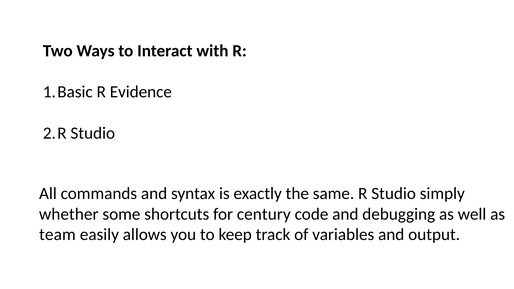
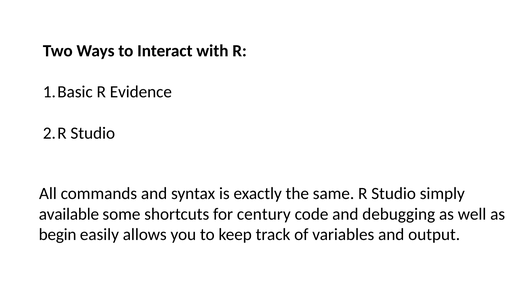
whether: whether -> available
team: team -> begin
